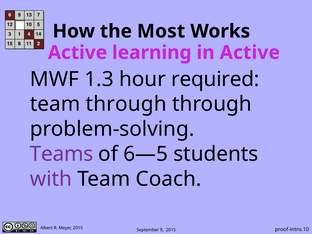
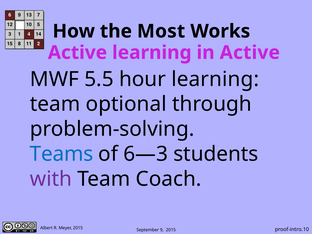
1.3: 1.3 -> 5.5
hour required: required -> learning
team through: through -> optional
Teams colour: purple -> blue
6—5: 6—5 -> 6—3
